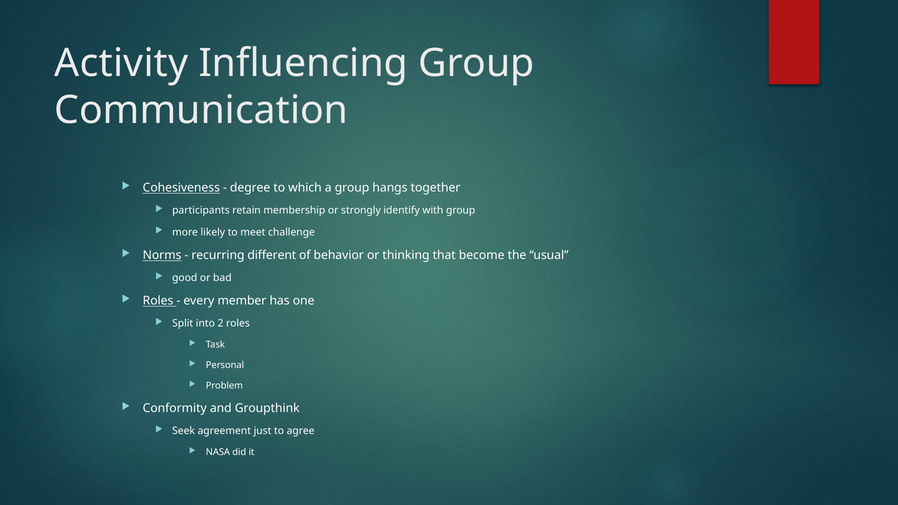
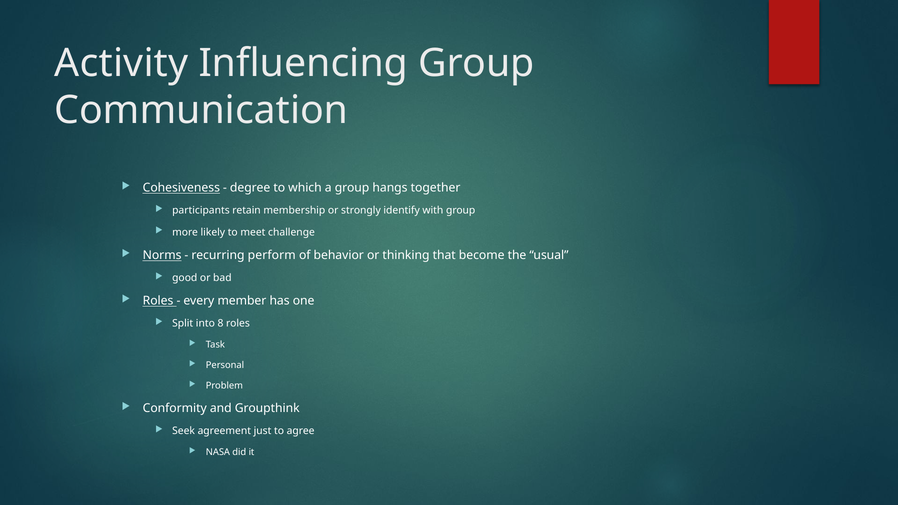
different: different -> perform
2: 2 -> 8
